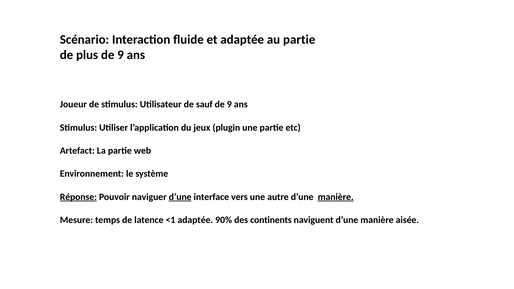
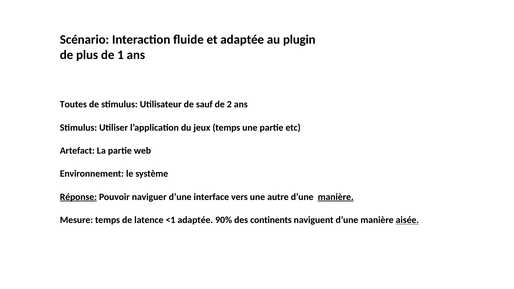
au partie: partie -> plugin
plus de 9: 9 -> 1
Joueur: Joueur -> Toutes
9 at (229, 104): 9 -> 2
jeux plugin: plugin -> temps
d’une at (180, 197) underline: present -> none
aisée underline: none -> present
